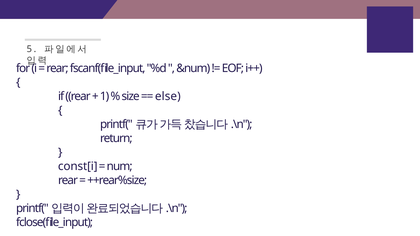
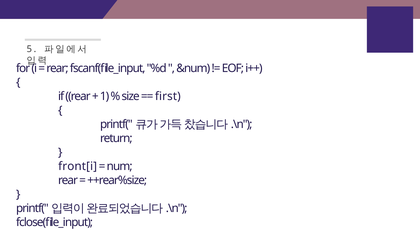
else: else -> first
const[i: const[i -> front[i
